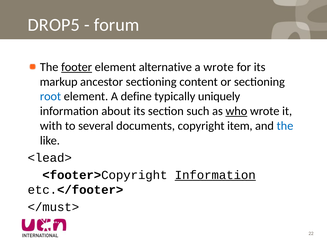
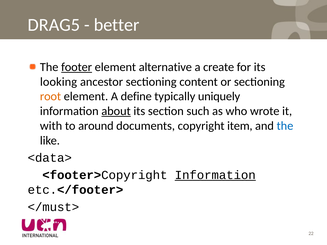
DROP5: DROP5 -> DRAG5
forum: forum -> better
a wrote: wrote -> create
markup: markup -> looking
root colour: blue -> orange
about underline: none -> present
who underline: present -> none
several: several -> around
<lead>: <lead> -> <data>
